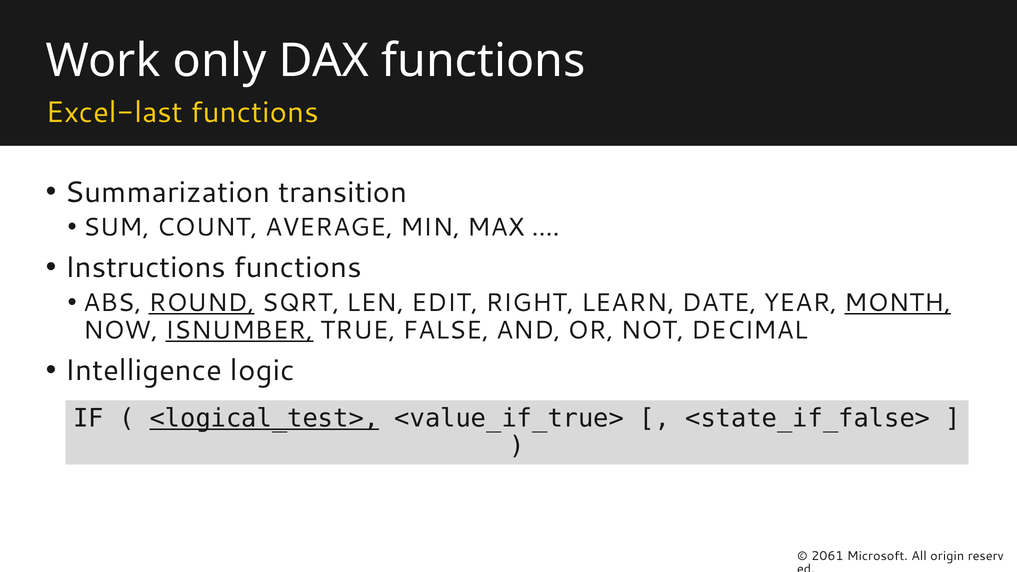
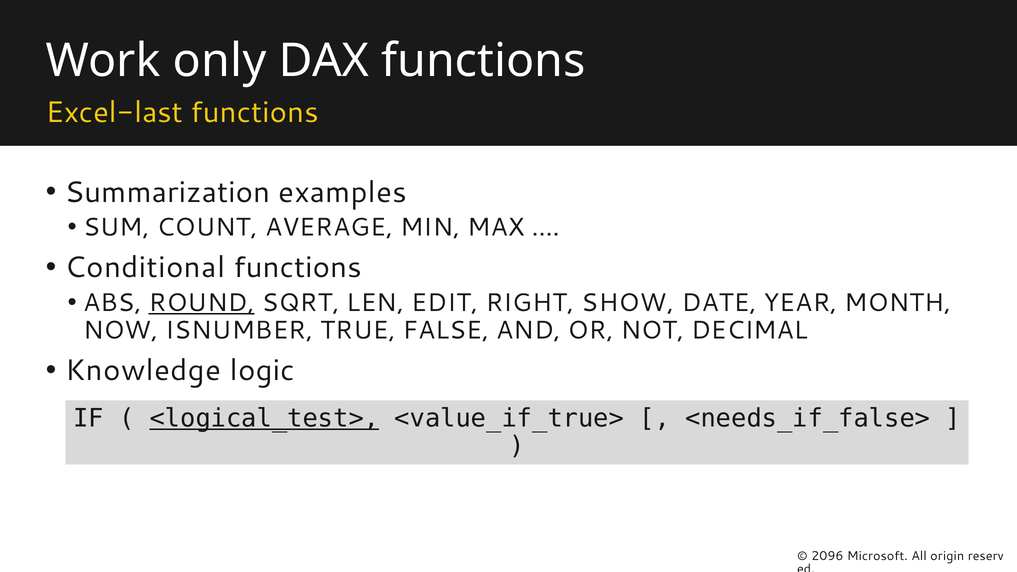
transition: transition -> examples
Instructions: Instructions -> Conditional
LEARN: LEARN -> SHOW
MONTH underline: present -> none
ISNUMBER underline: present -> none
Intelligence: Intelligence -> Knowledge
<state_if_false>: <state_if_false> -> <needs_if_false>
2061: 2061 -> 2096
